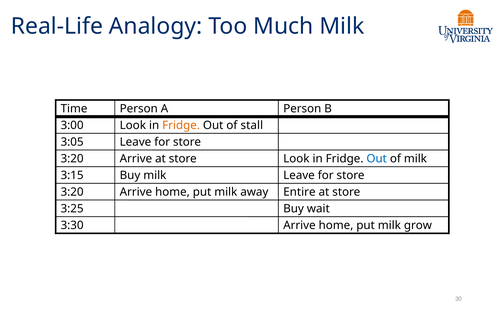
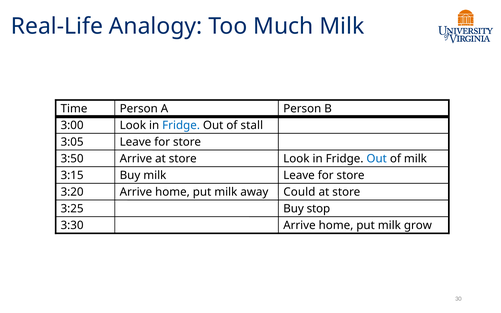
Fridge at (181, 125) colour: orange -> blue
3:20 at (72, 159): 3:20 -> 3:50
Entire: Entire -> Could
wait: wait -> stop
